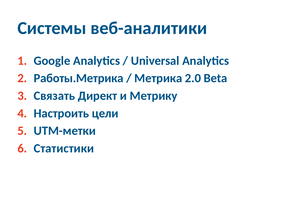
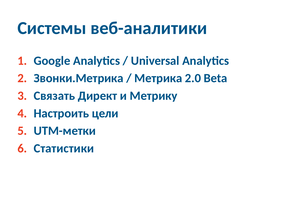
Работы.Метрика: Работы.Метрика -> Звонки.Метрика
